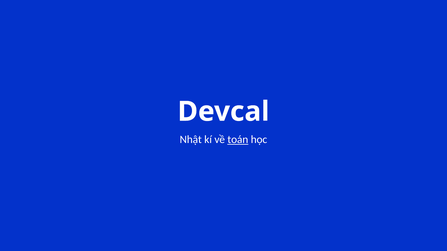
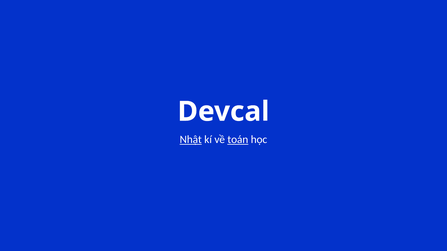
Nhật underline: none -> present
